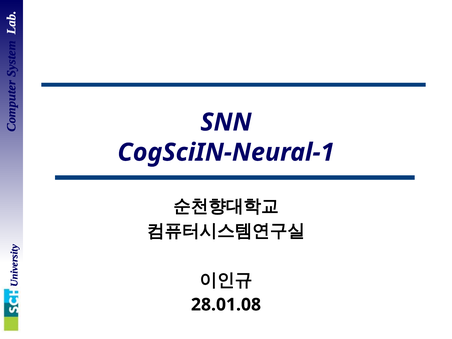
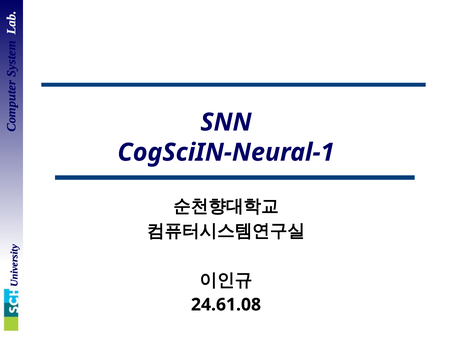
28.01.08: 28.01.08 -> 24.61.08
